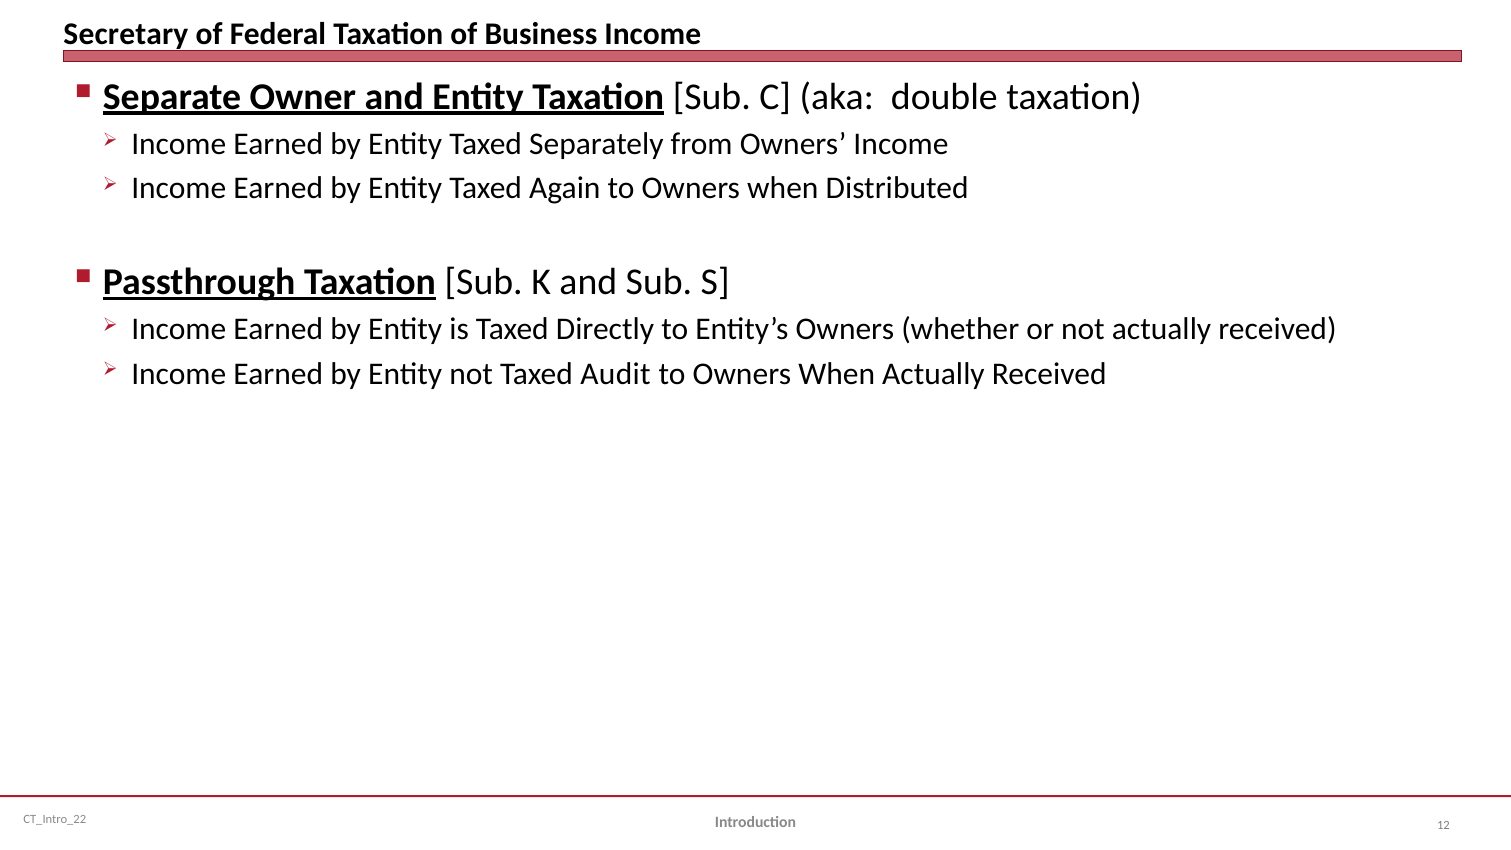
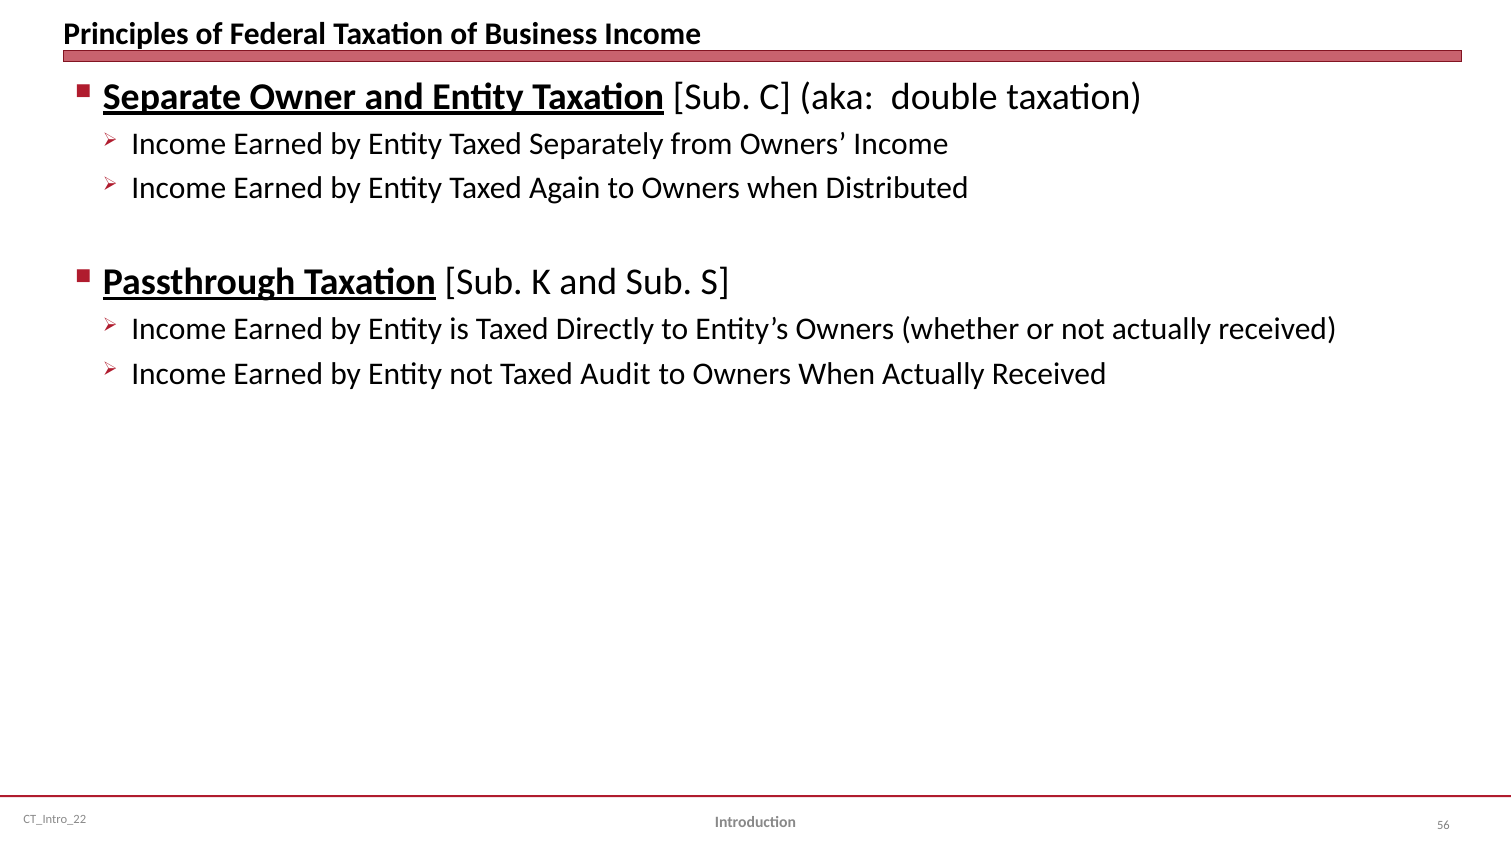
Secretary: Secretary -> Principles
12: 12 -> 56
